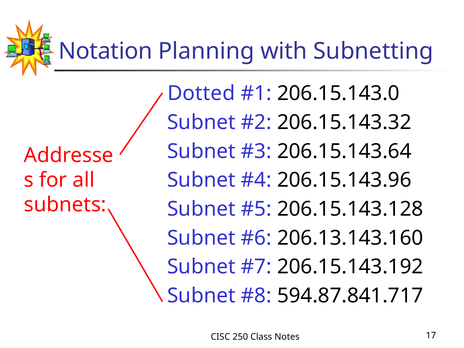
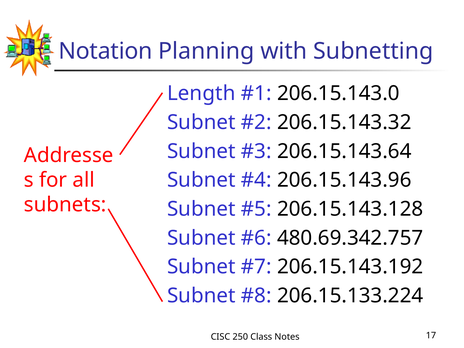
Dotted: Dotted -> Length
206.13.143.160: 206.13.143.160 -> 480.69.342.757
594.87.841.717: 594.87.841.717 -> 206.15.133.224
